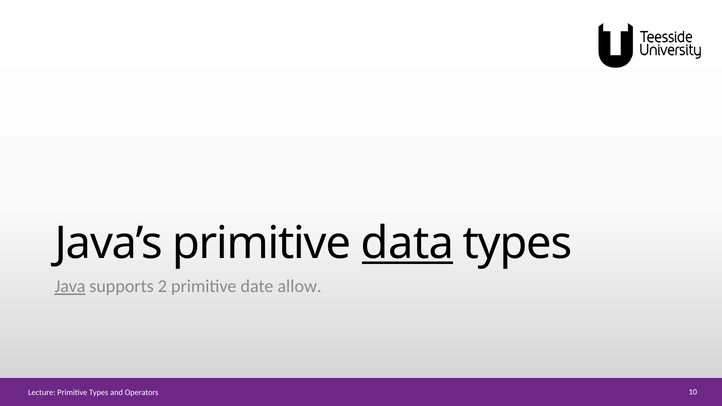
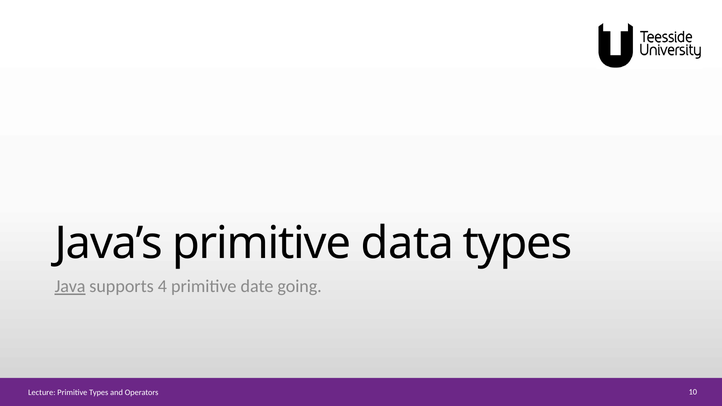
data underline: present -> none
2: 2 -> 4
allow: allow -> going
